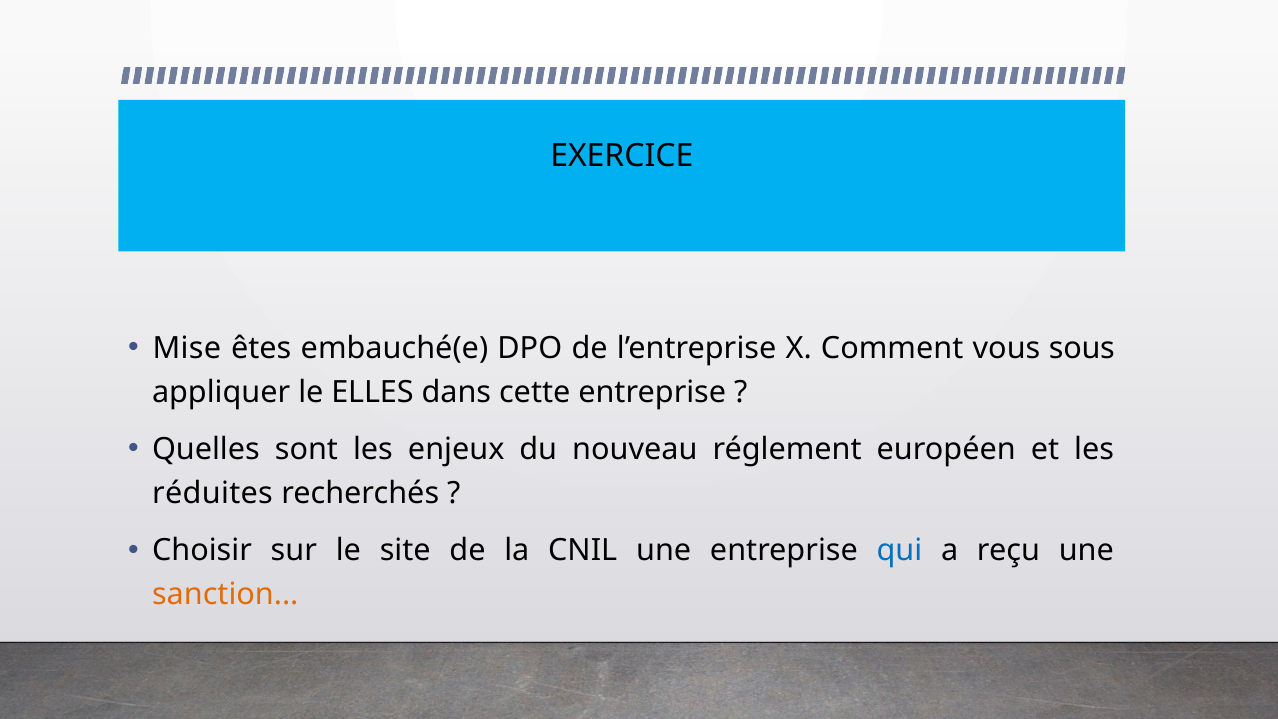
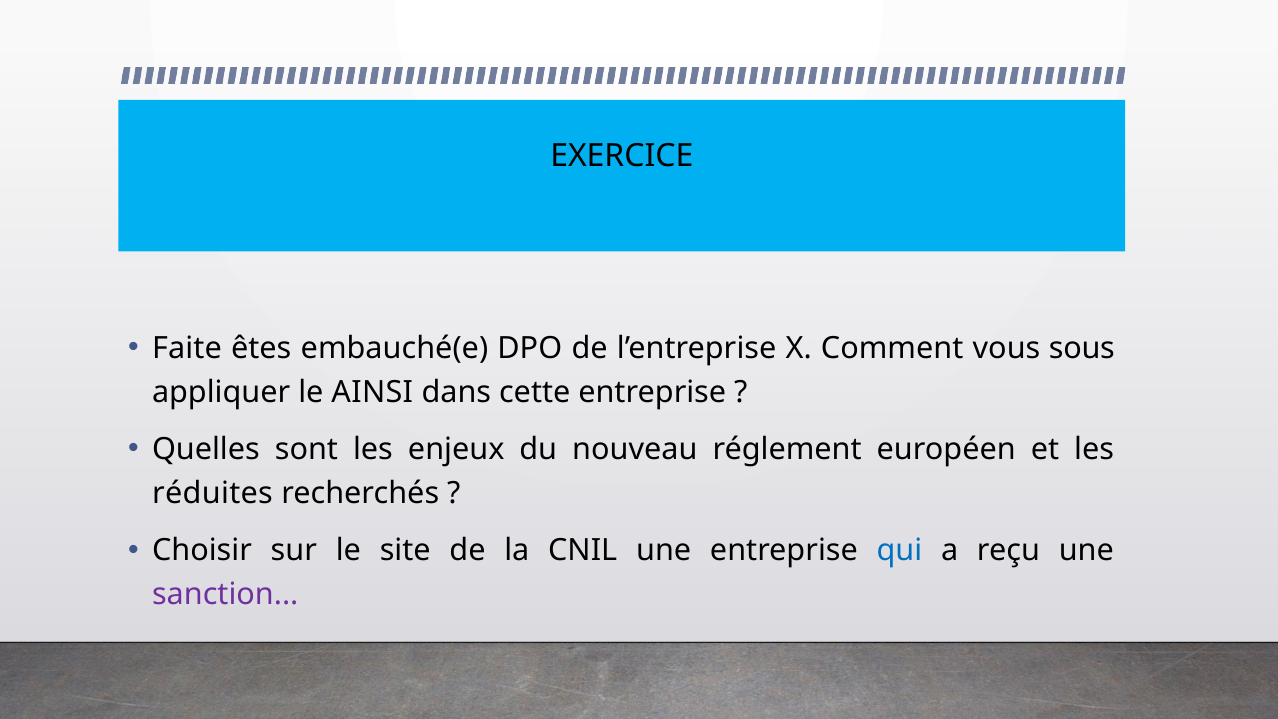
Mise: Mise -> Faite
ELLES: ELLES -> AINSI
sanction colour: orange -> purple
